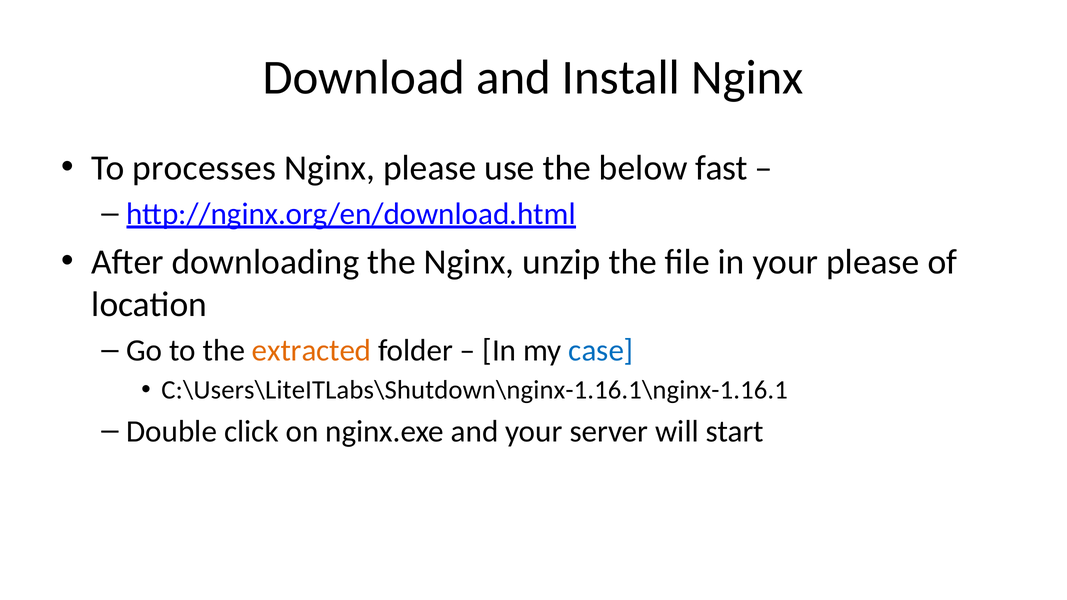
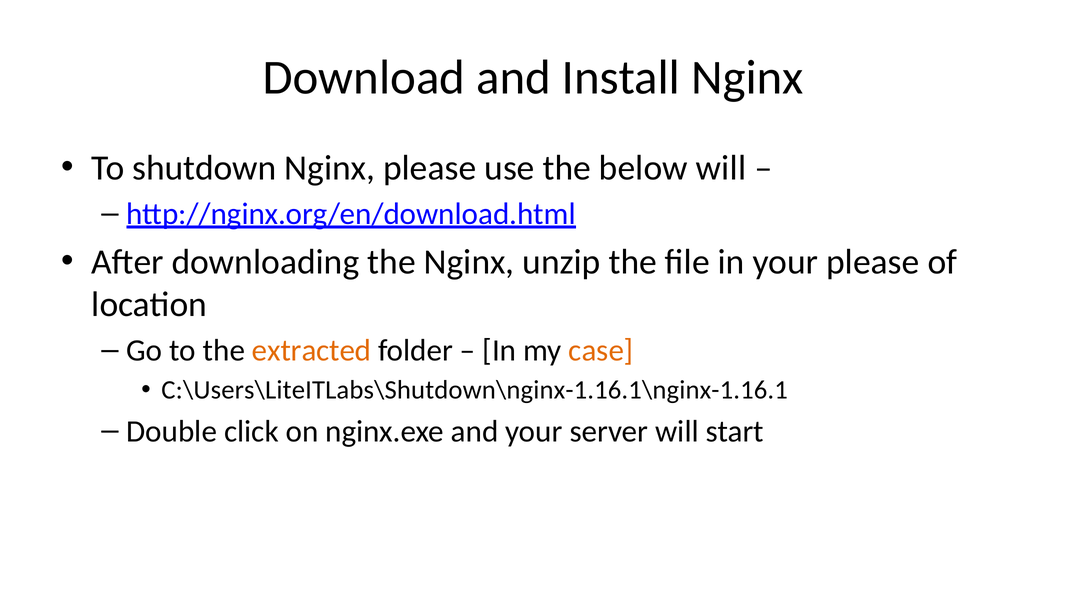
processes: processes -> shutdown
below fast: fast -> will
case colour: blue -> orange
